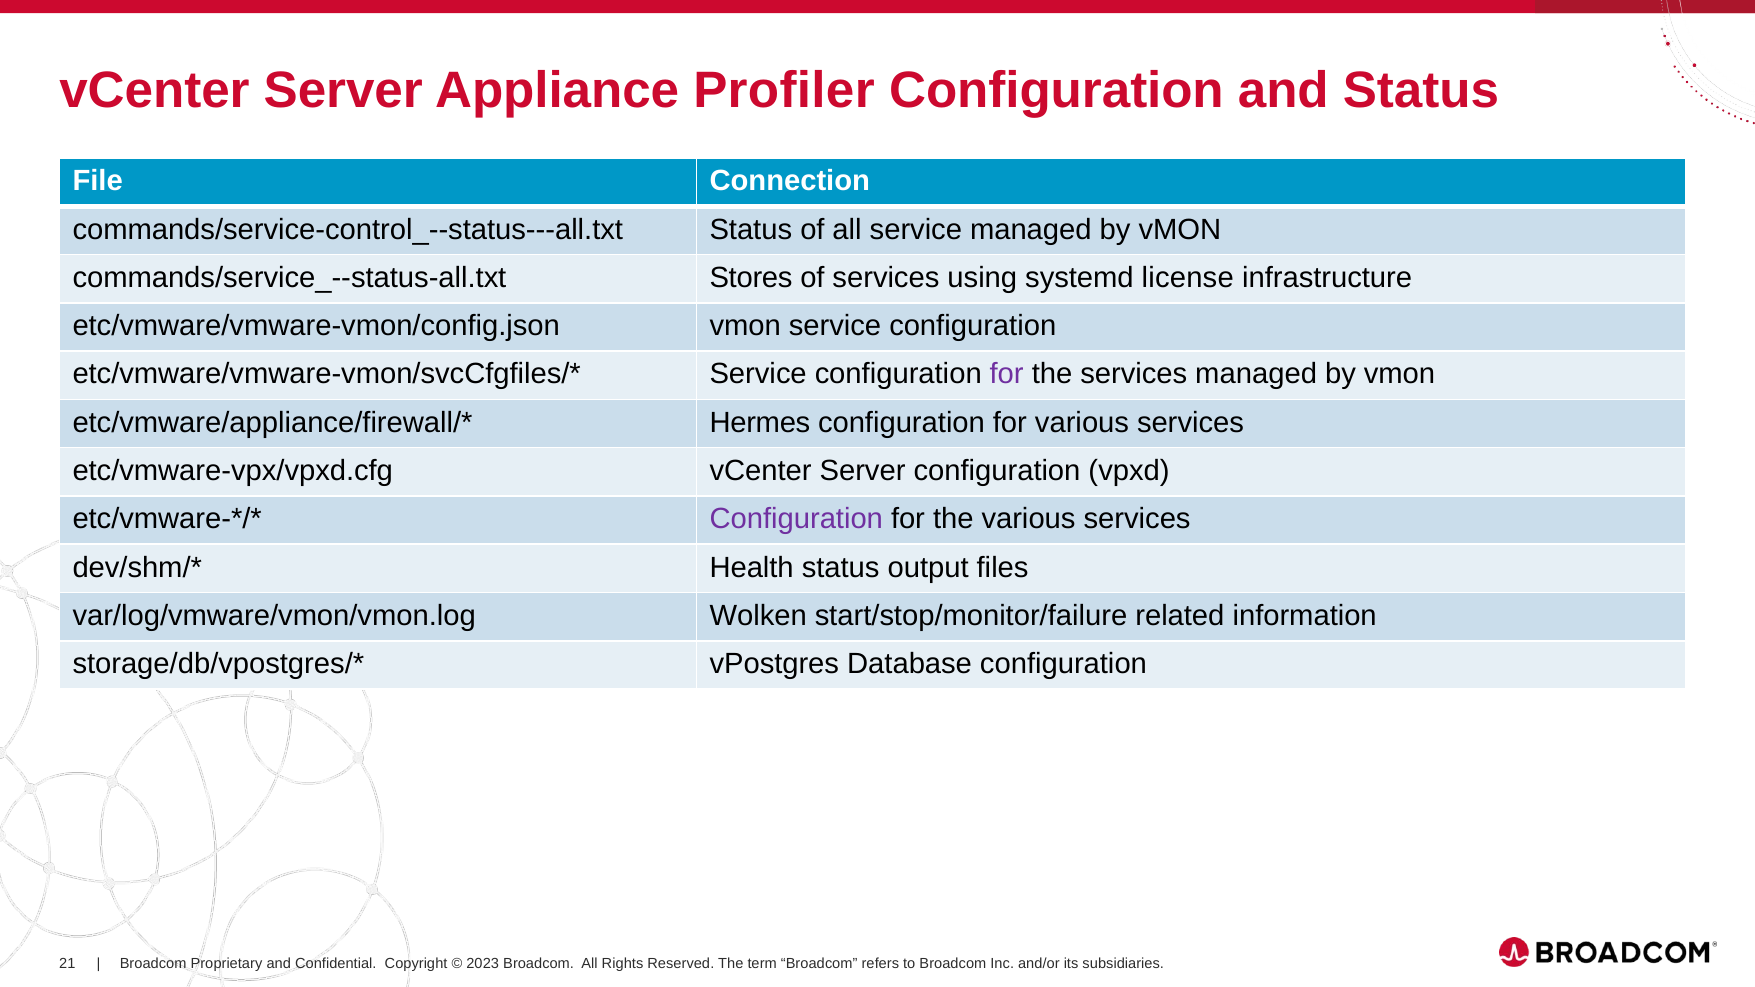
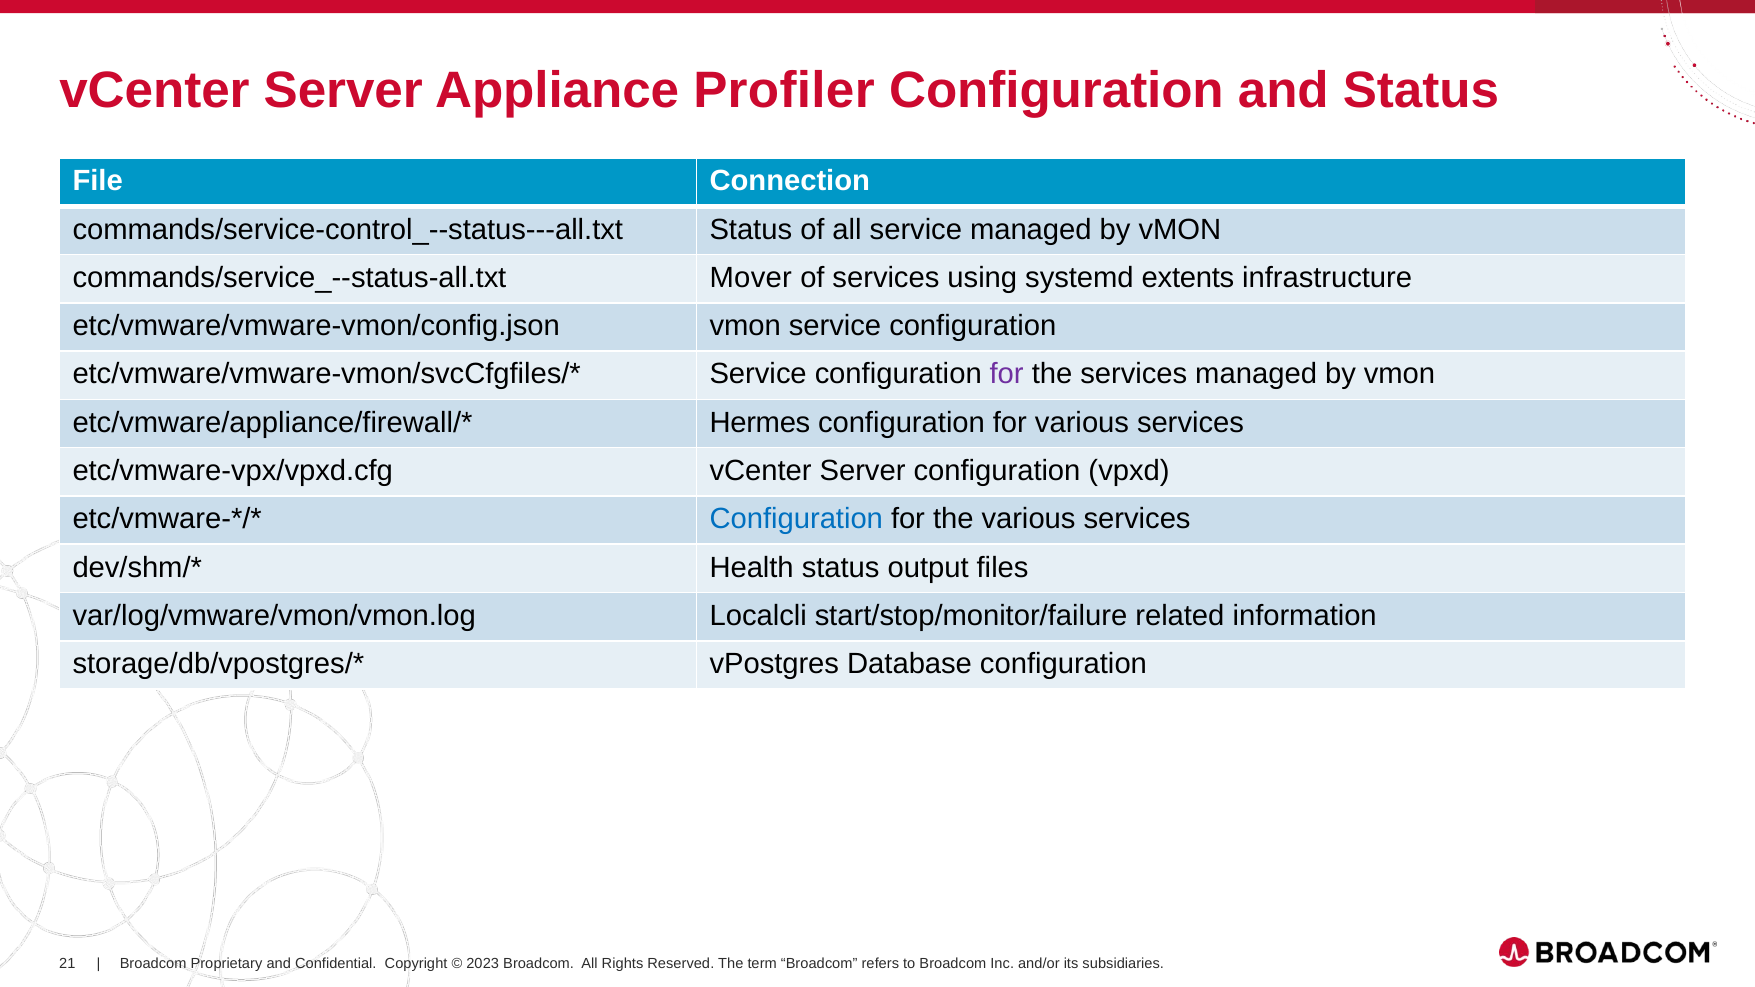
Stores: Stores -> Mover
license: license -> extents
Configuration at (796, 519) colour: purple -> blue
Wolken: Wolken -> Localcli
